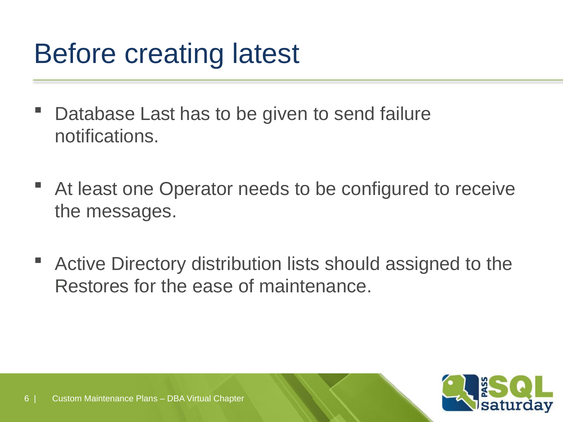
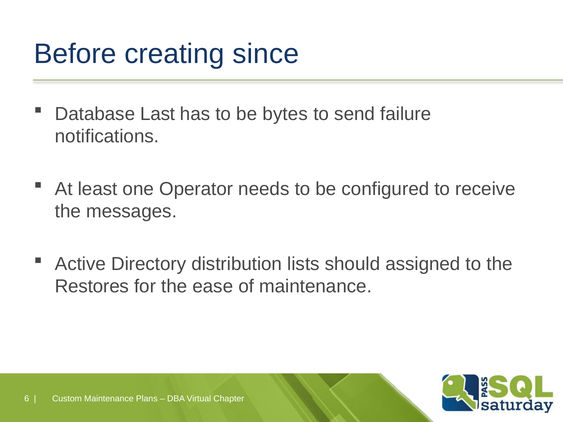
latest: latest -> since
given: given -> bytes
